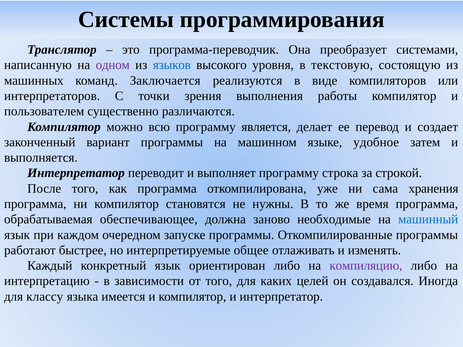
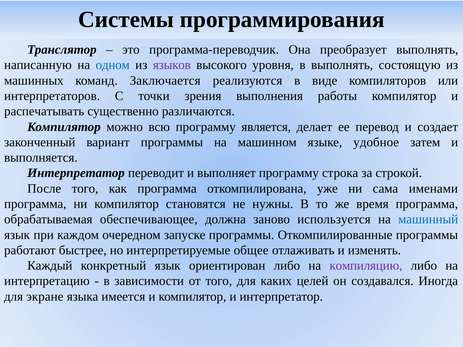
преобразует системами: системами -> выполнять
одном colour: purple -> blue
языков colour: blue -> purple
в текстовую: текстовую -> выполнять
пользователем: пользователем -> распечатывать
хранения: хранения -> именами
необходимые: необходимые -> используется
классу: классу -> экране
